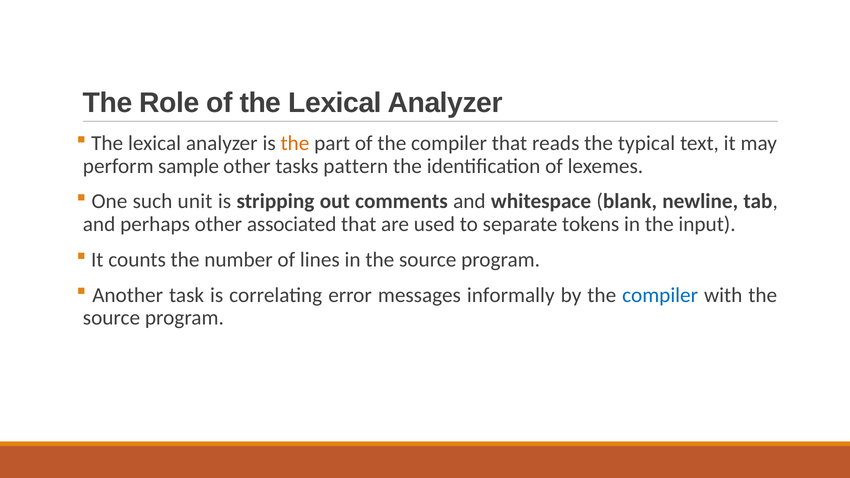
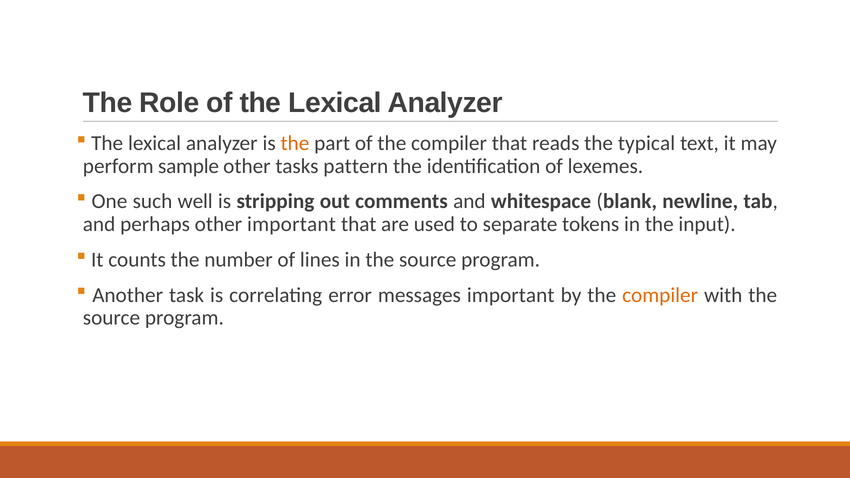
unit: unit -> well
other associated: associated -> important
messages informally: informally -> important
compiler at (660, 295) colour: blue -> orange
